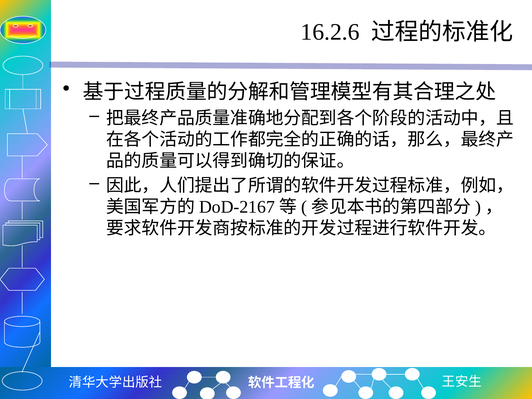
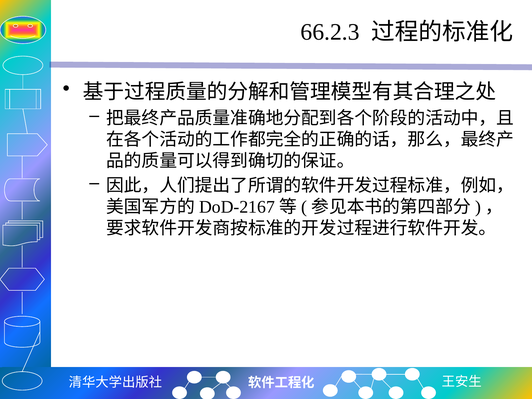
16.2.6: 16.2.6 -> 66.2.3
